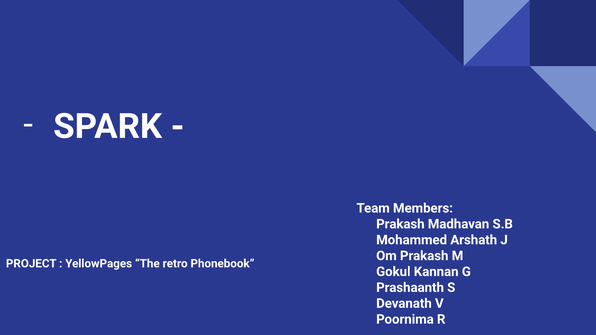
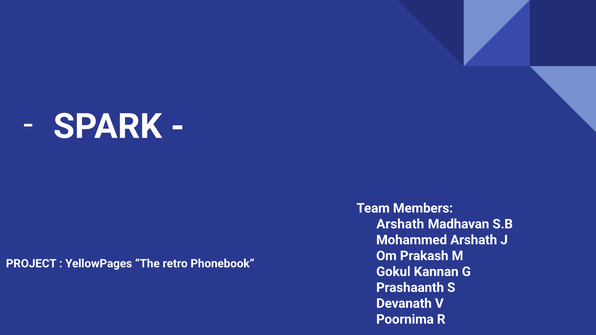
Prakash at (400, 224): Prakash -> Arshath
